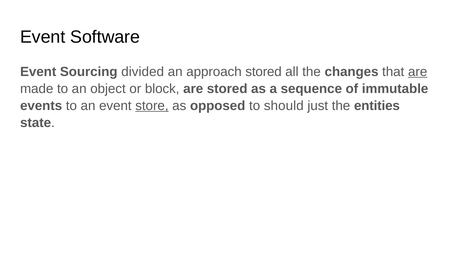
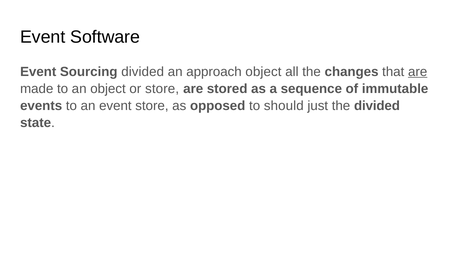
approach stored: stored -> object
or block: block -> store
store at (152, 106) underline: present -> none
the entities: entities -> divided
